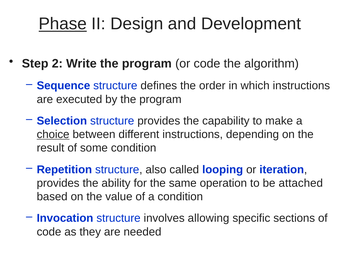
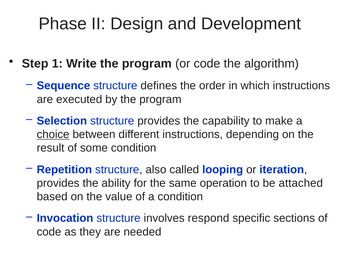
Phase underline: present -> none
2: 2 -> 1
allowing: allowing -> respond
